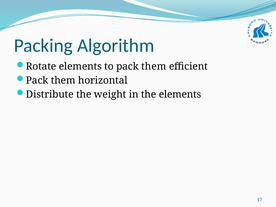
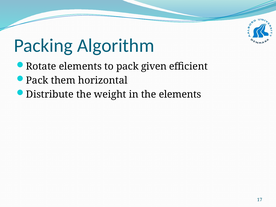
to pack them: them -> given
